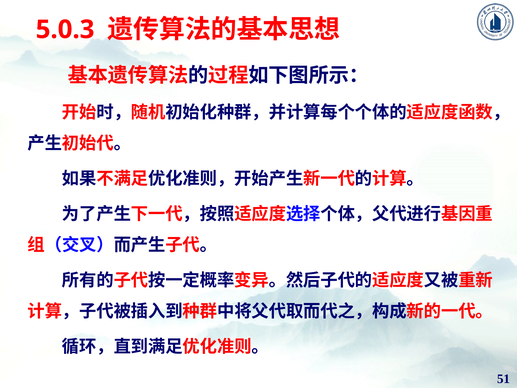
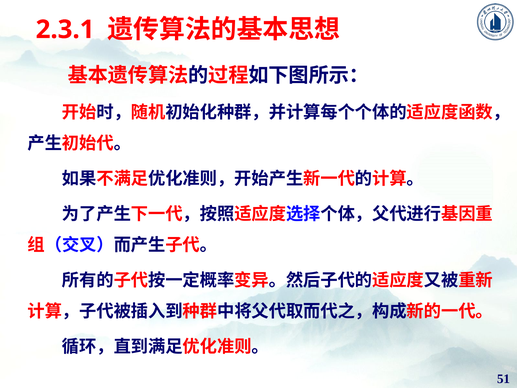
5.0.3: 5.0.3 -> 2.3.1
